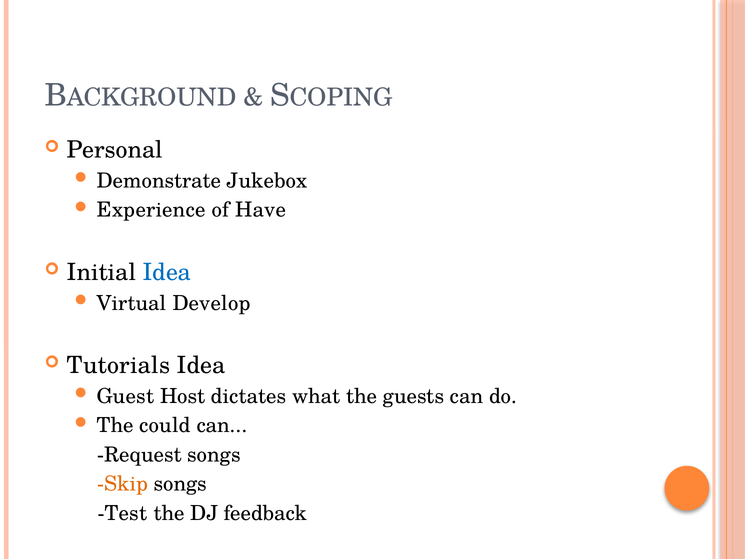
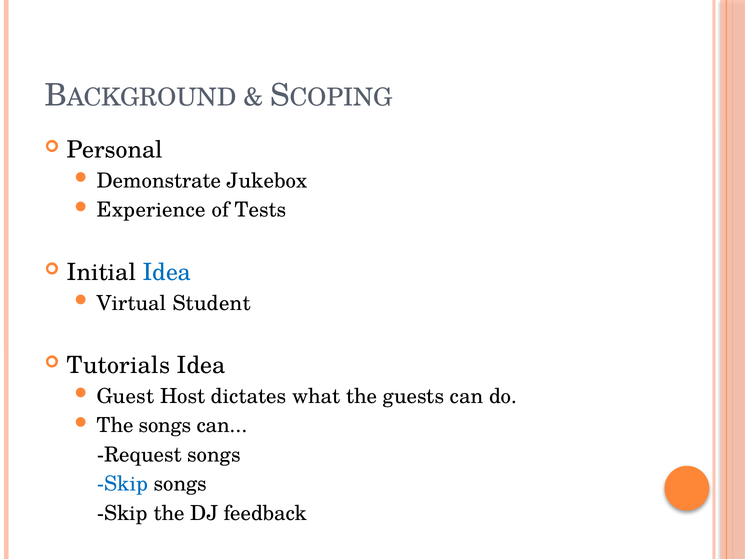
Have: Have -> Tests
Develop: Develop -> Student
The could: could -> songs
Skip at (123, 484) colour: orange -> blue
Test at (122, 513): Test -> Skip
